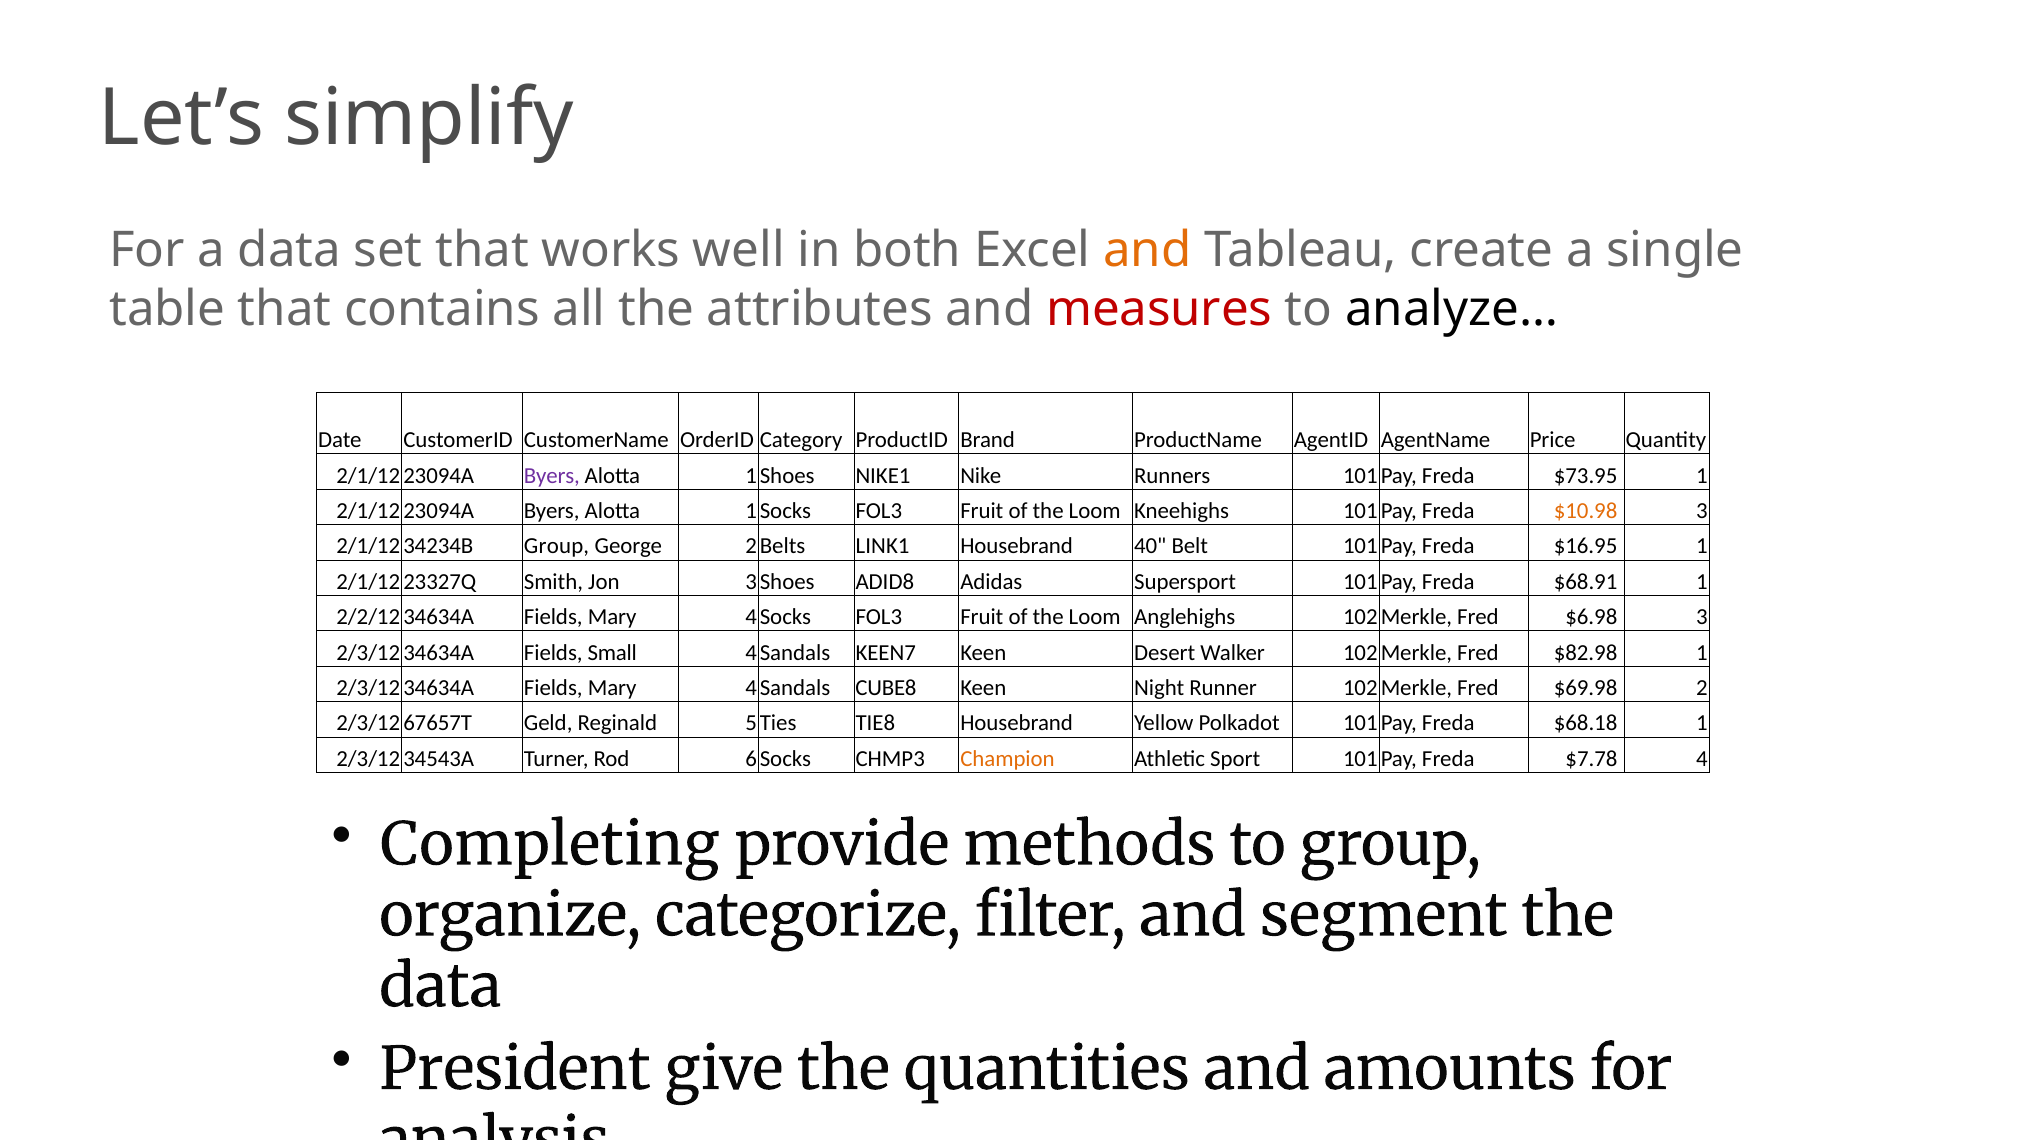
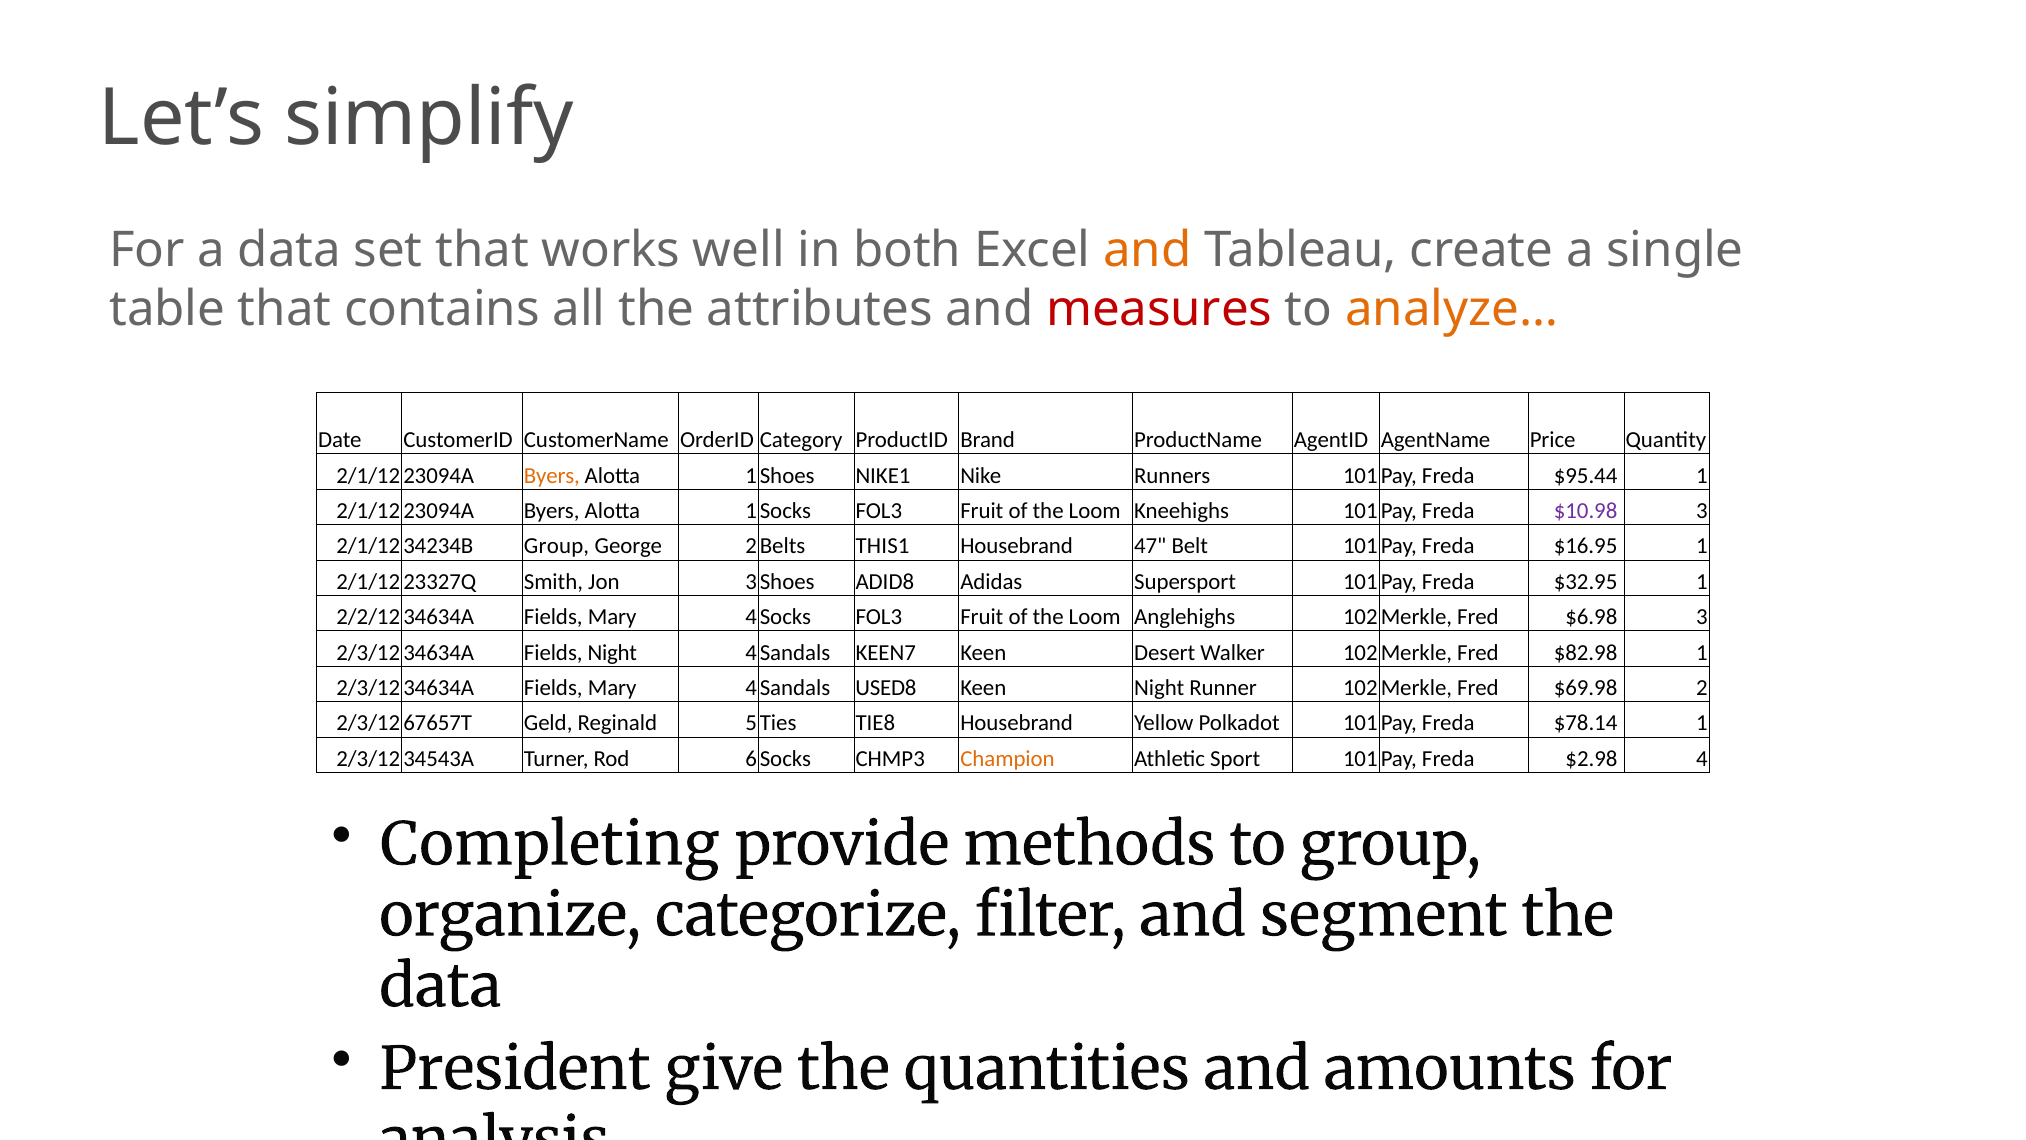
analyze… colour: black -> orange
Byers at (552, 475) colour: purple -> orange
$73.95: $73.95 -> $95.44
$10.98 colour: orange -> purple
LINK1: LINK1 -> THIS1
40: 40 -> 47
$68.91: $68.91 -> $32.95
Fields Small: Small -> Night
CUBE8: CUBE8 -> USED8
$68.18: $68.18 -> $78.14
$7.78: $7.78 -> $2.98
